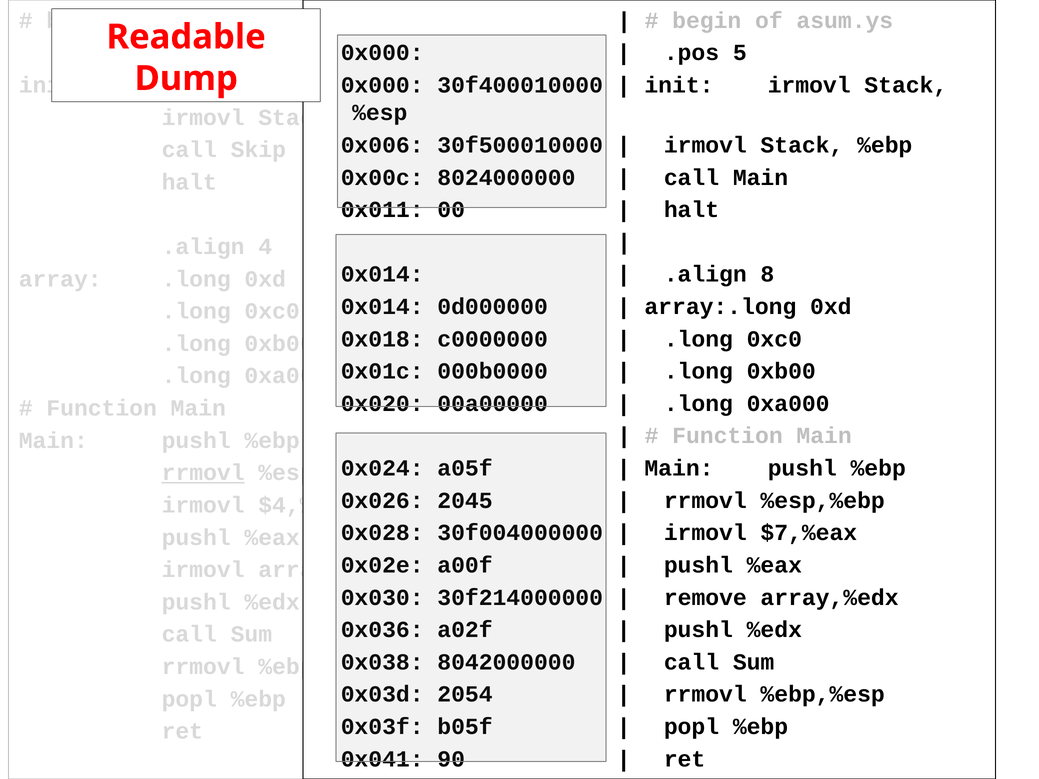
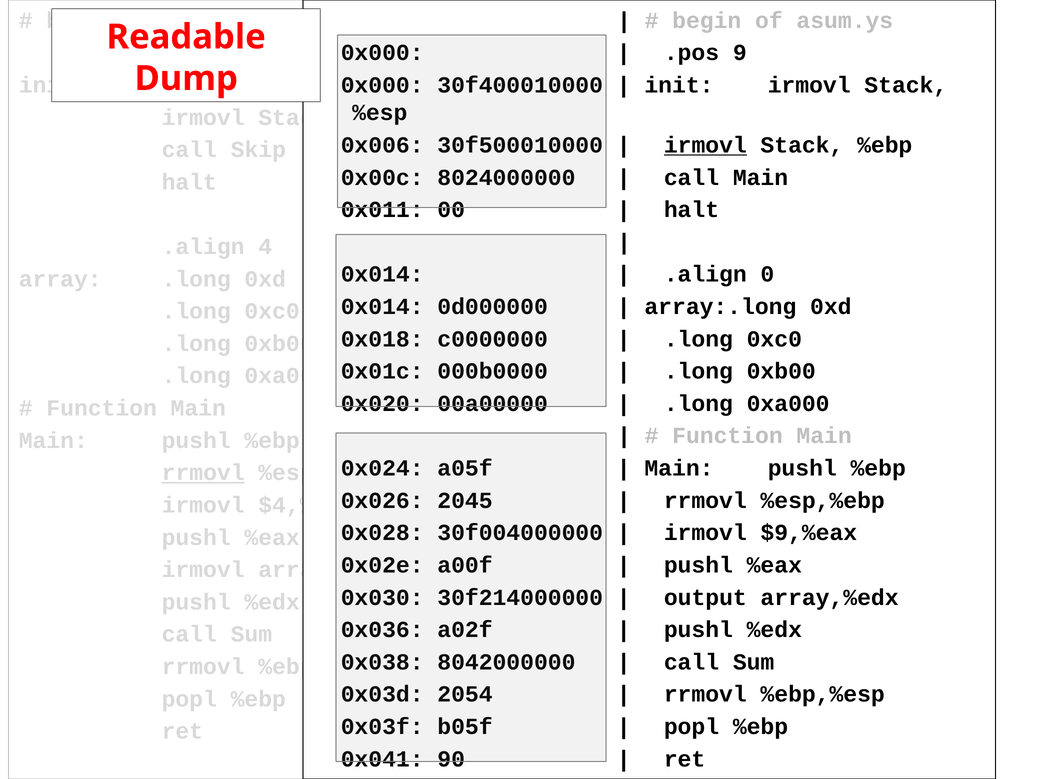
5: 5 -> 9
irmovl at (705, 145) underline: none -> present
.align 8: 8 -> 0
$7,%eax: $7,%eax -> $9,%eax
remove: remove -> output
